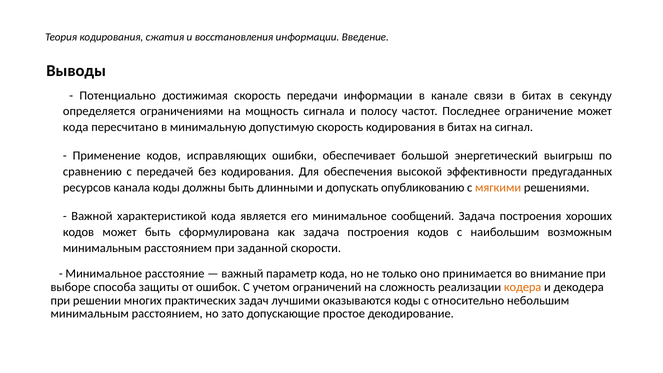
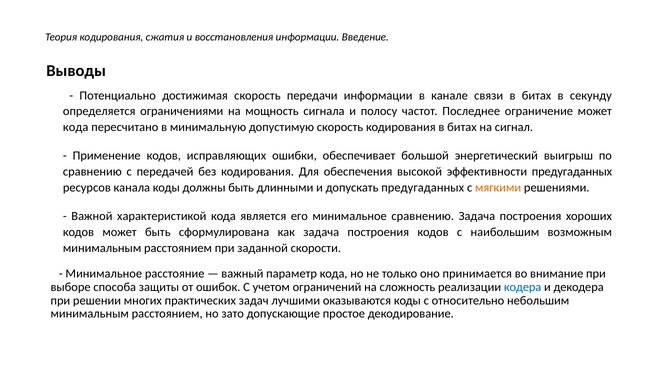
допускать опубликованию: опубликованию -> предугаданных
минимальное сообщений: сообщений -> сравнению
кодера colour: orange -> blue
